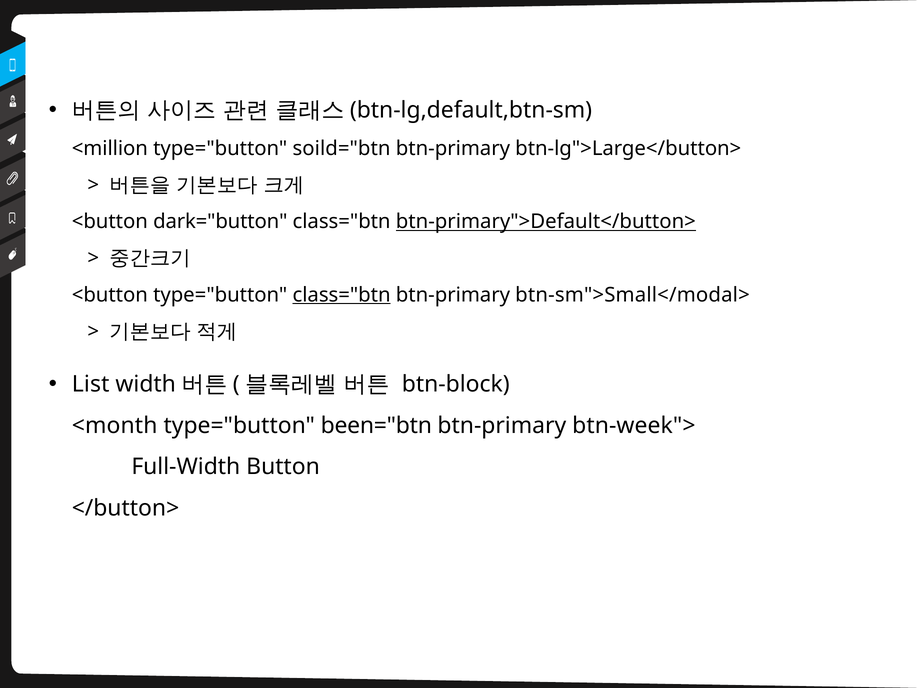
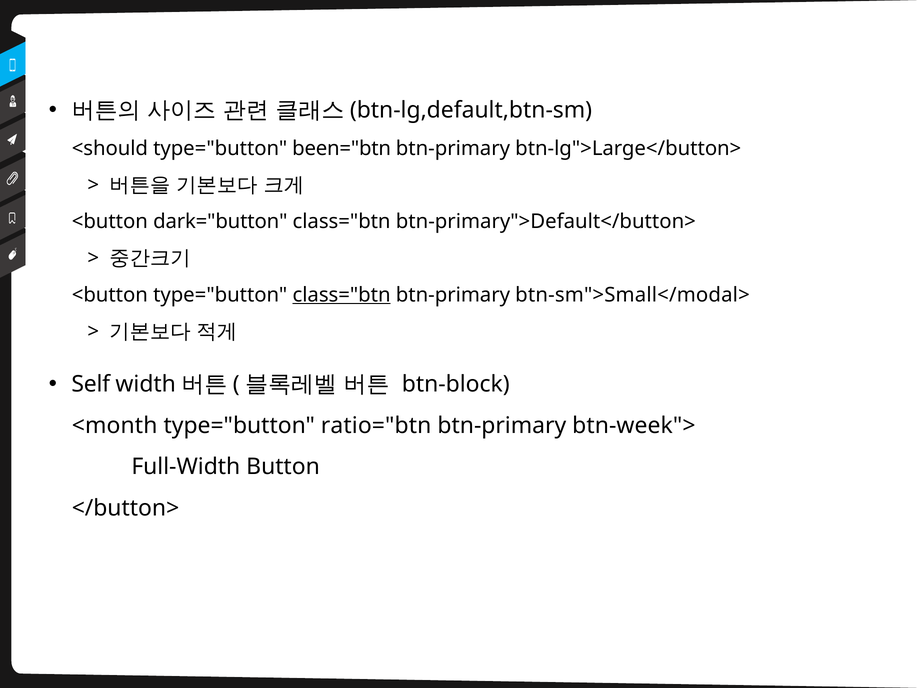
<million: <million -> <should
soild="btn: soild="btn -> been="btn
btn-primary">Default</button> underline: present -> none
List: List -> Self
been="btn: been="btn -> ratio="btn
